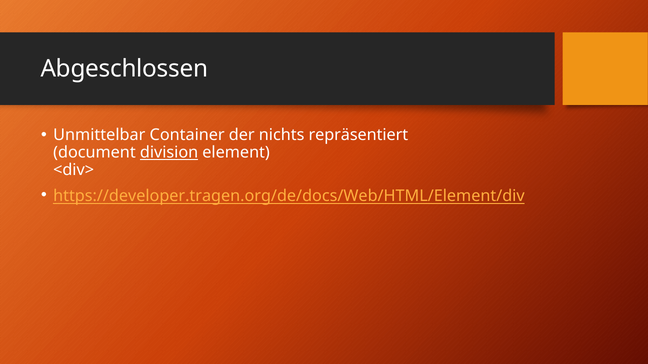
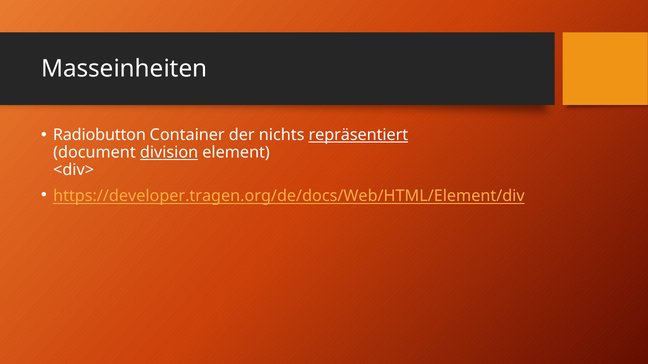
Abgeschlossen: Abgeschlossen -> Masseinheiten
Unmittelbar: Unmittelbar -> Radiobutton
repräsentiert underline: none -> present
